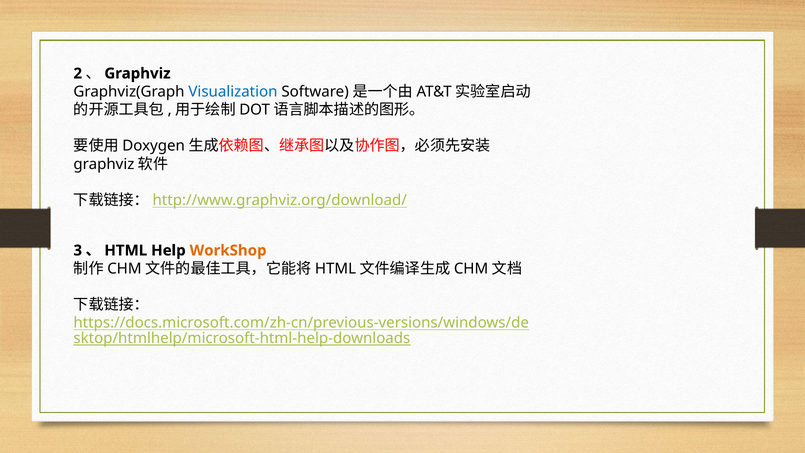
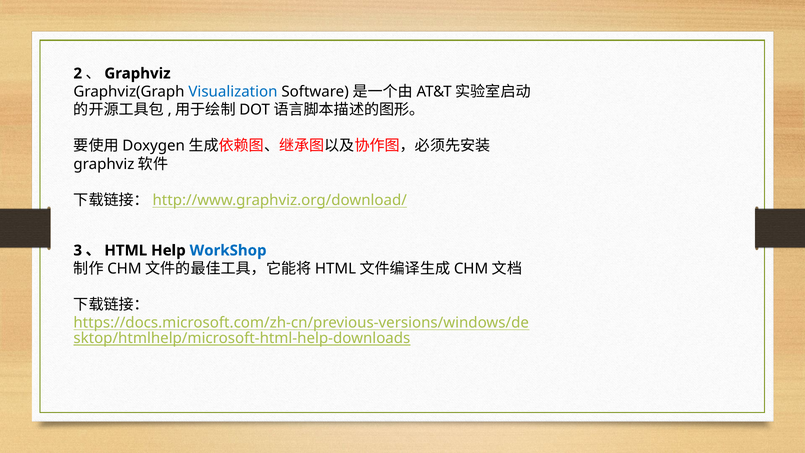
WorkShop colour: orange -> blue
